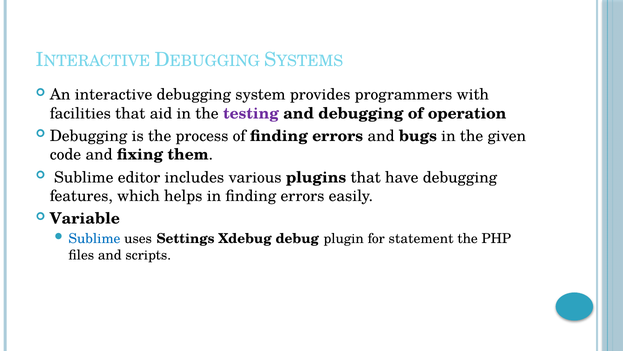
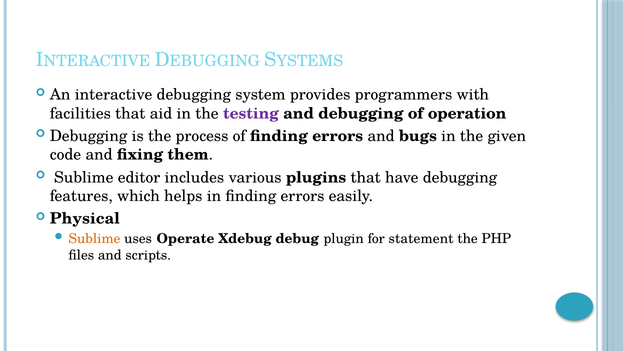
Variable: Variable -> Physical
Sublime at (94, 238) colour: blue -> orange
Settings: Settings -> Operate
